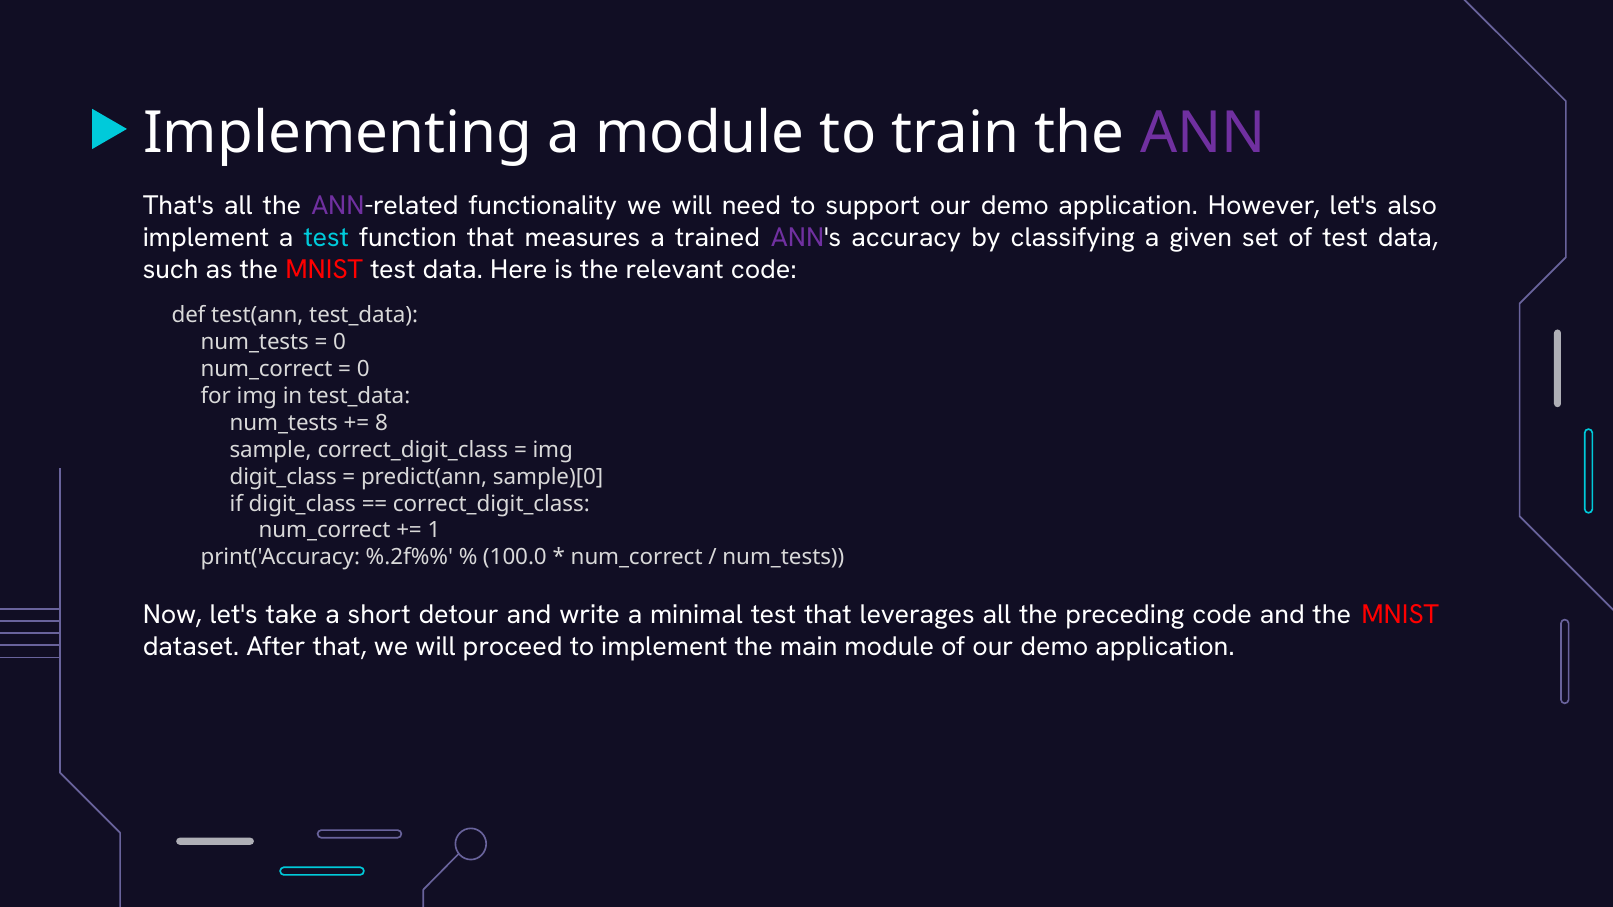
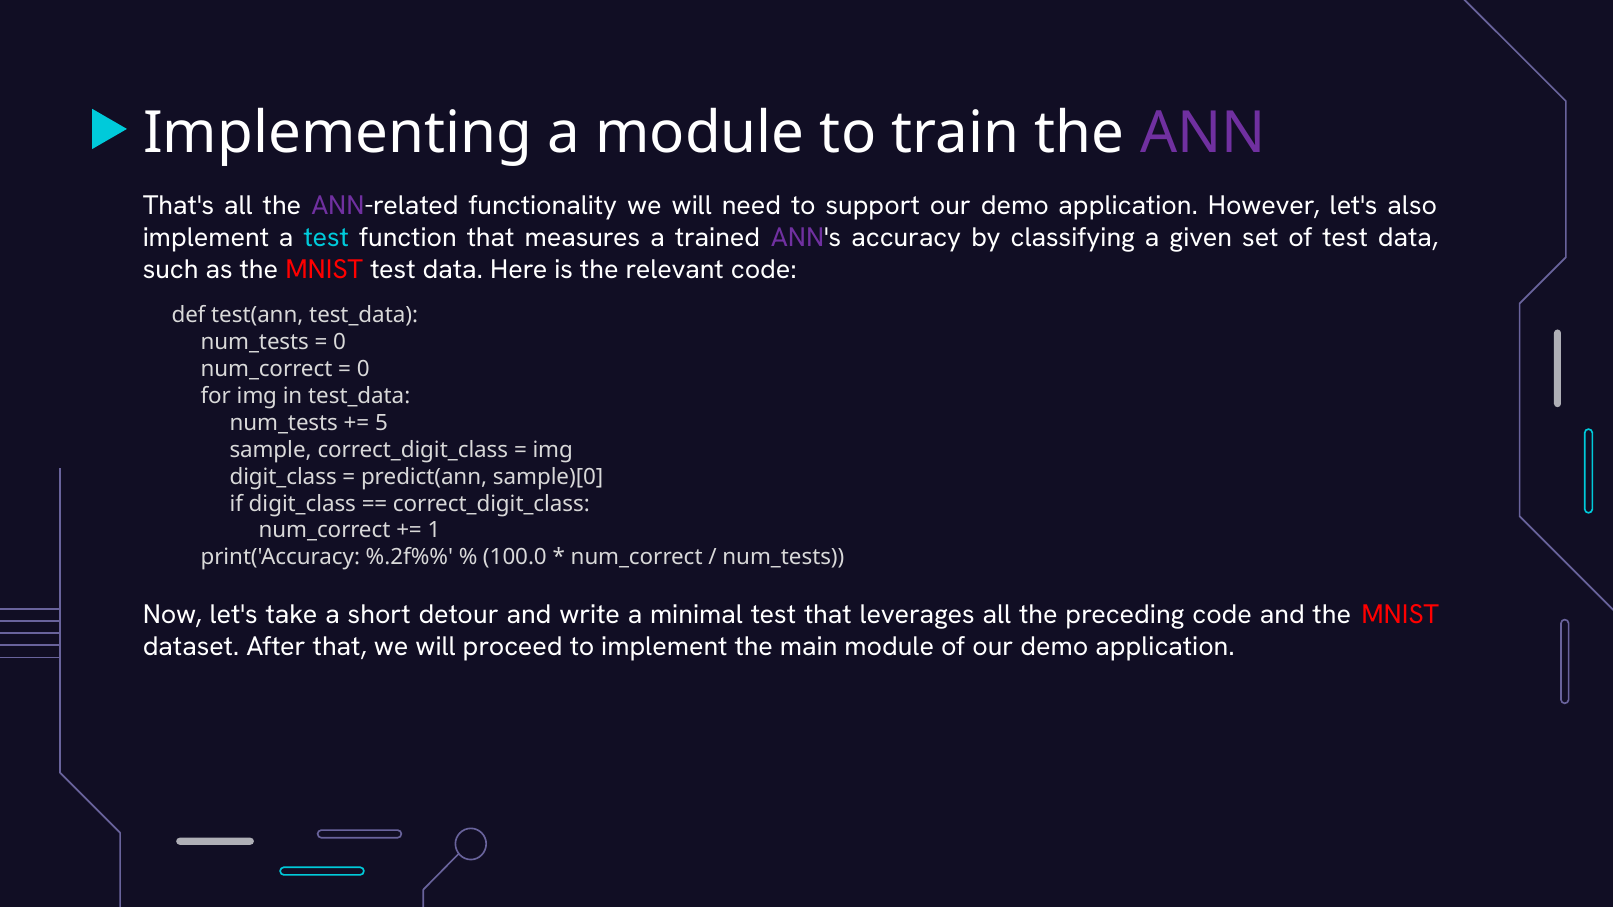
8: 8 -> 5
